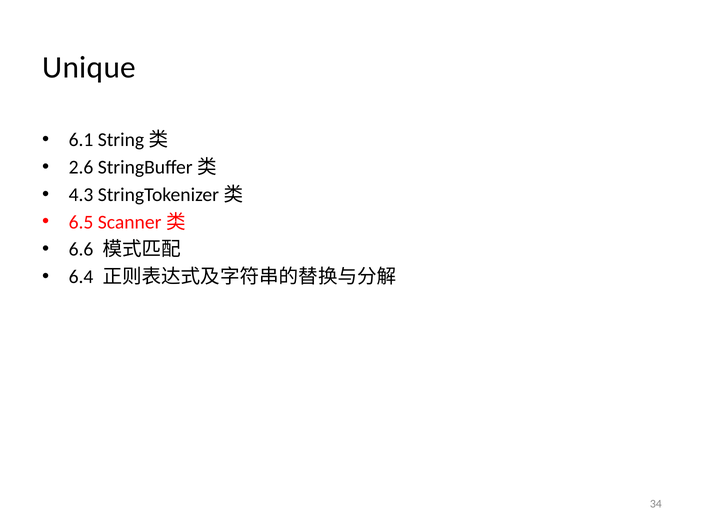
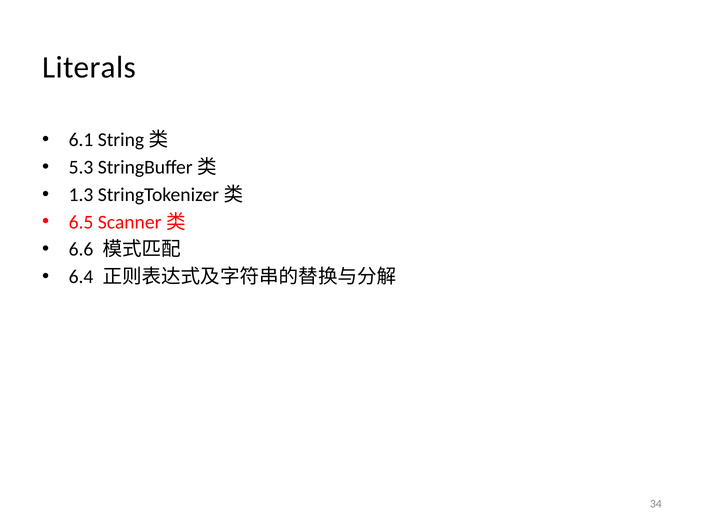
Unique: Unique -> Literals
2.6: 2.6 -> 5.3
4.3: 4.3 -> 1.3
